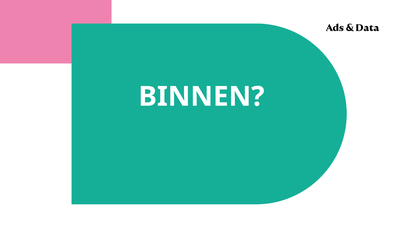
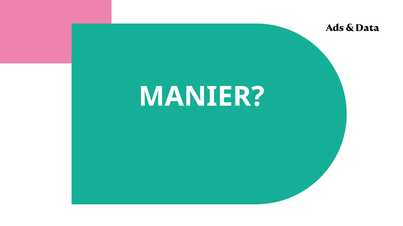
BINNEN: BINNEN -> MANIER
